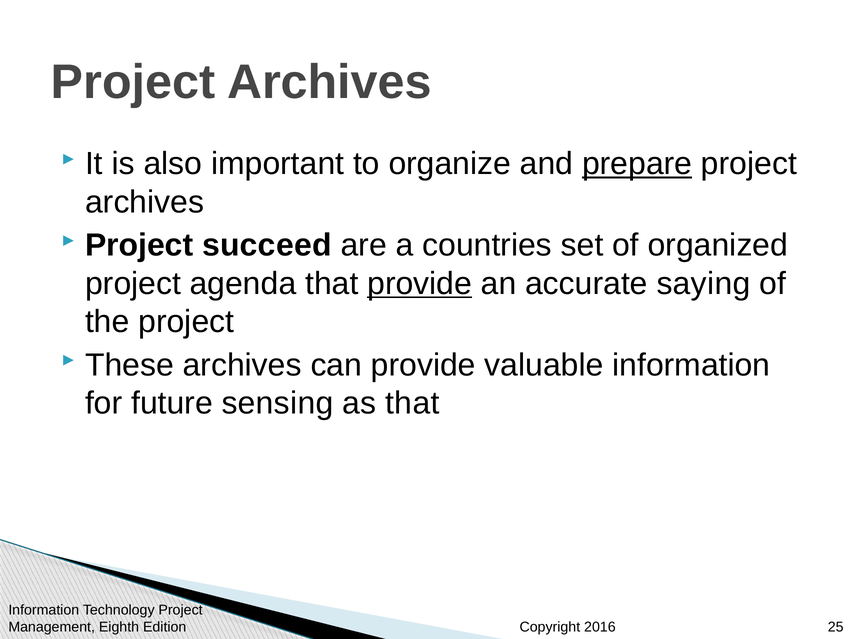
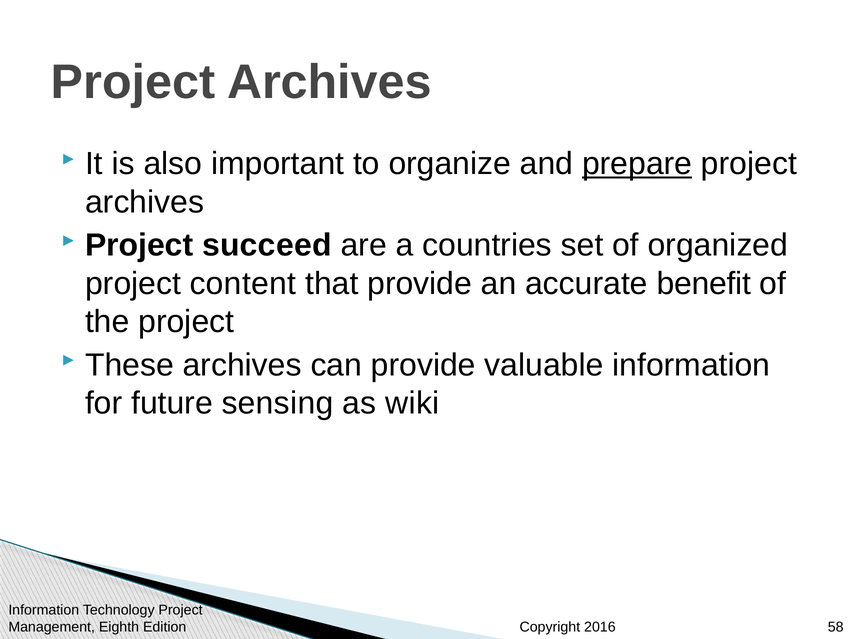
agenda: agenda -> content
provide at (420, 284) underline: present -> none
saying: saying -> benefit
as that: that -> wiki
25: 25 -> 58
